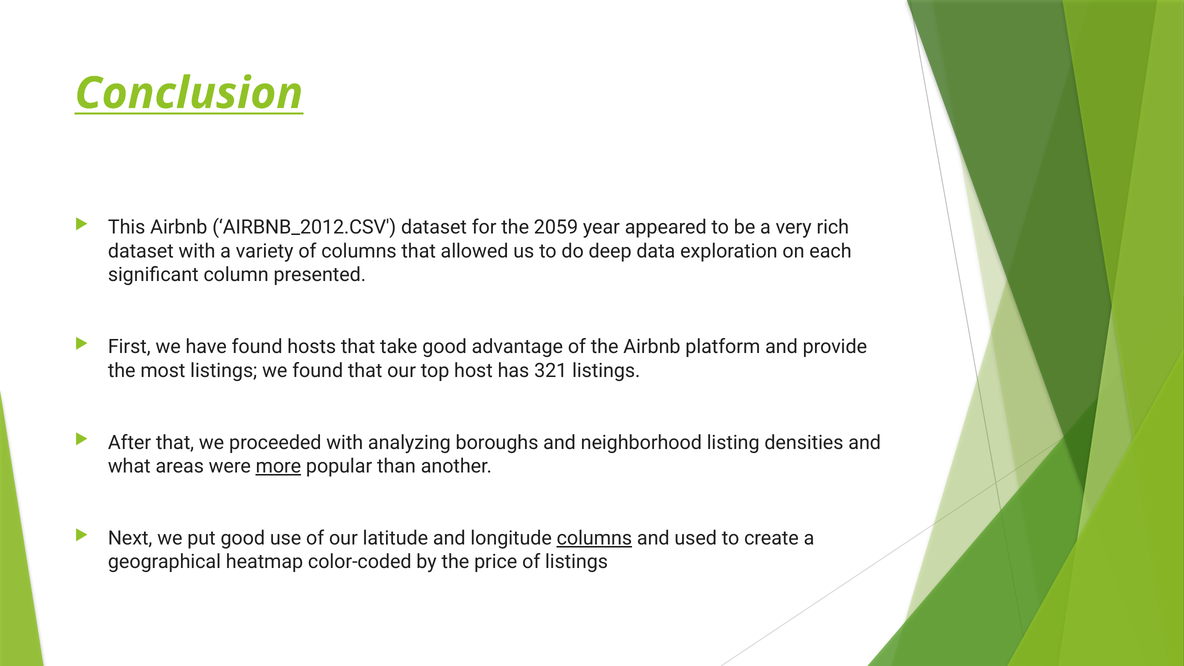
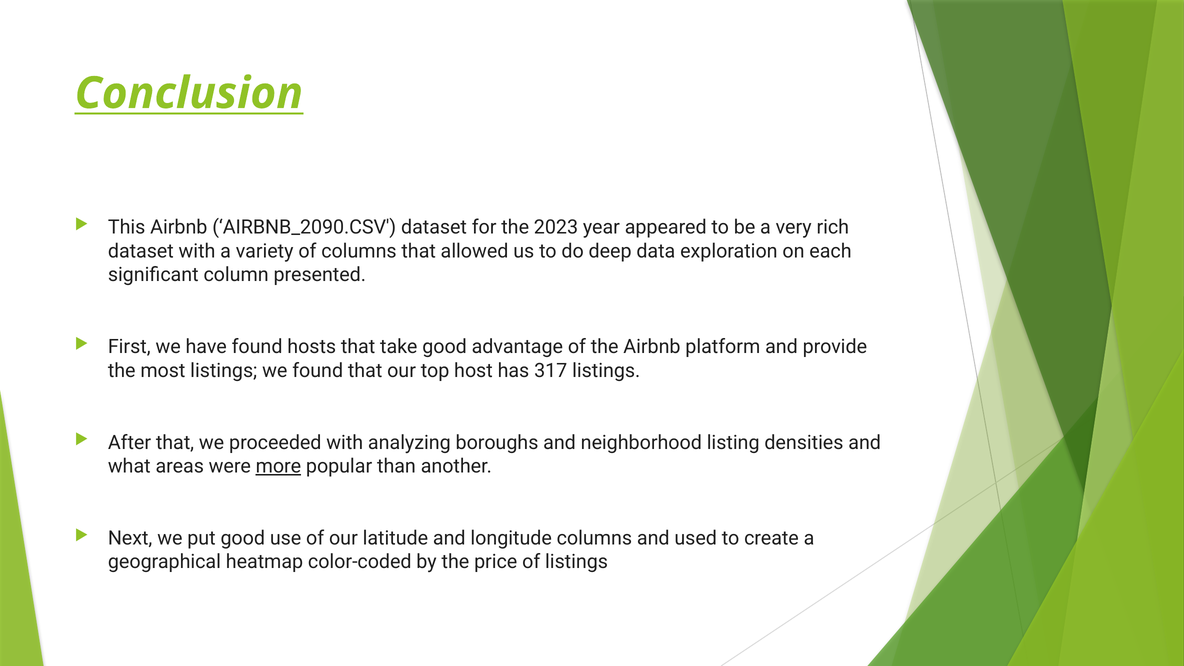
AIRBNB_2012.CSV: AIRBNB_2012.CSV -> AIRBNB_2090.CSV
2059: 2059 -> 2023
321: 321 -> 317
columns at (594, 538) underline: present -> none
